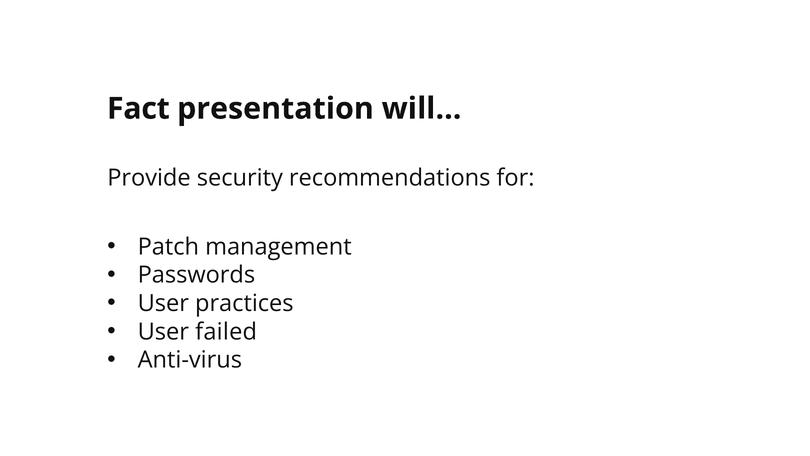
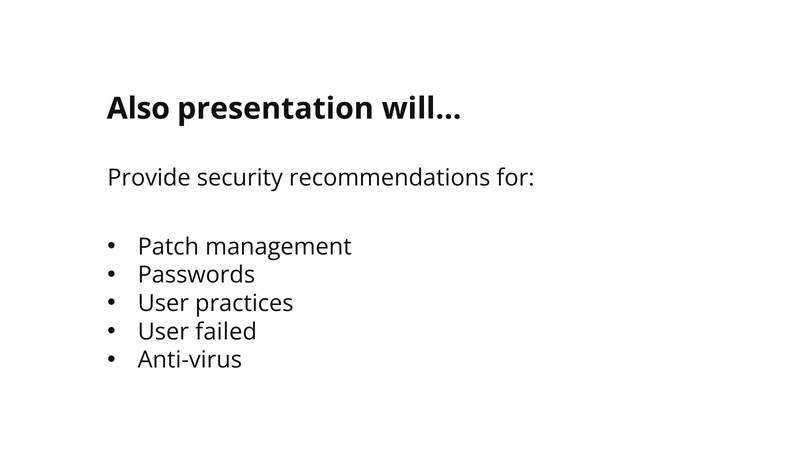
Fact: Fact -> Also
